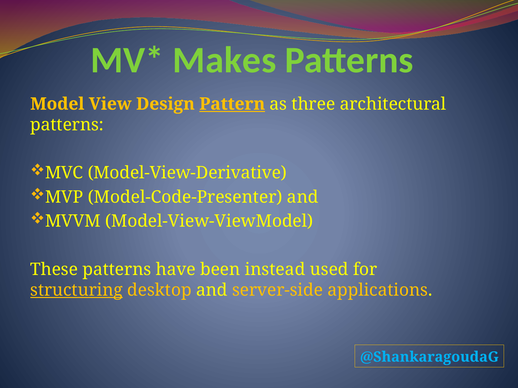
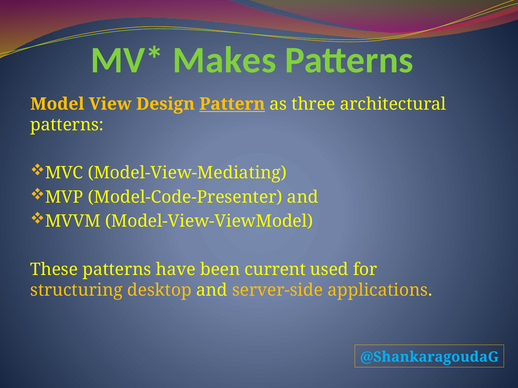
Model-View-Derivative: Model-View-Derivative -> Model-View-Mediating
instead: instead -> current
structuring underline: present -> none
